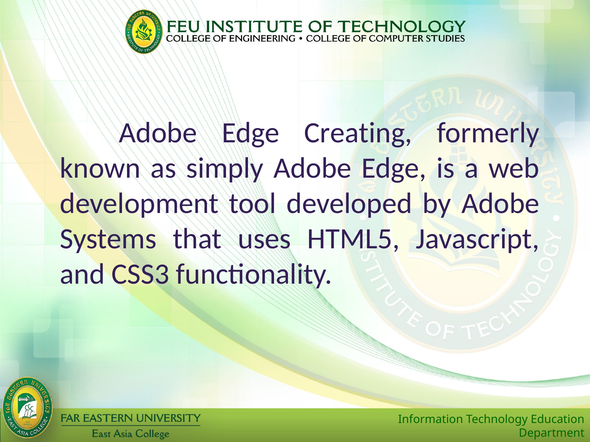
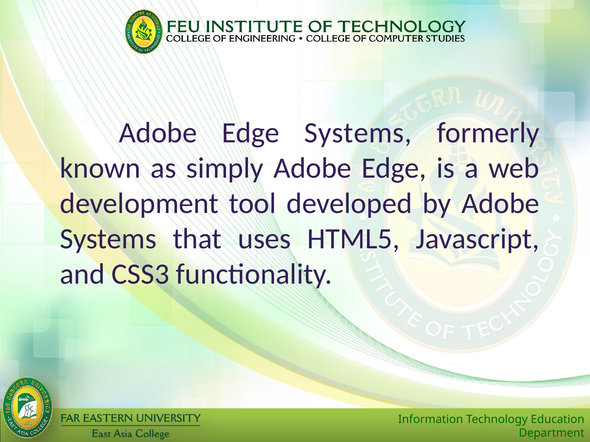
Edge Creating: Creating -> Systems
